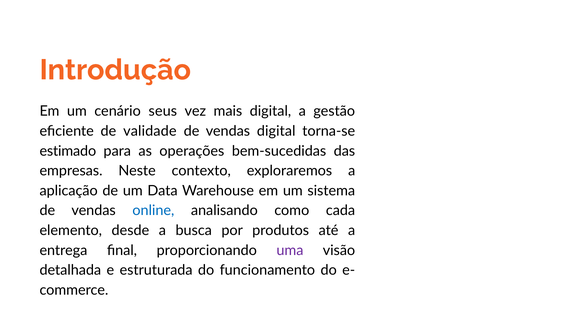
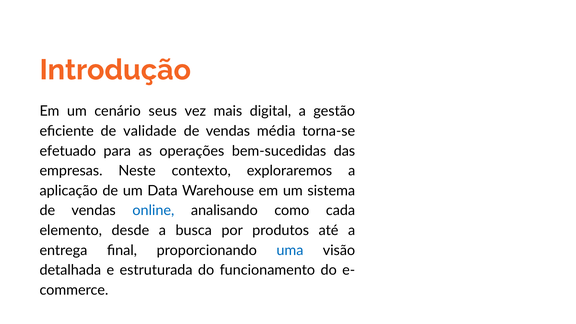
vendas digital: digital -> média
estimado: estimado -> efetuado
uma colour: purple -> blue
